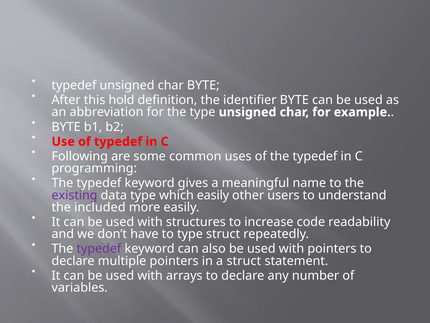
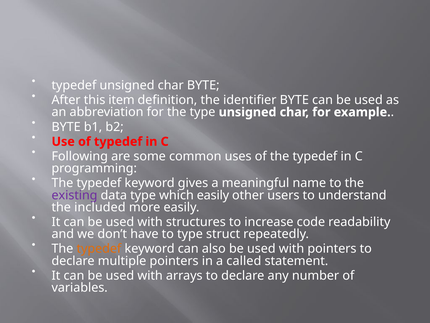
hold: hold -> item
typedef at (99, 248) colour: purple -> orange
a struct: struct -> called
